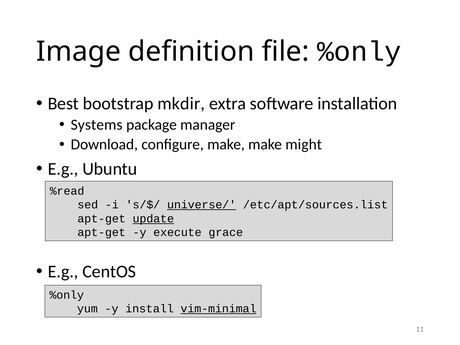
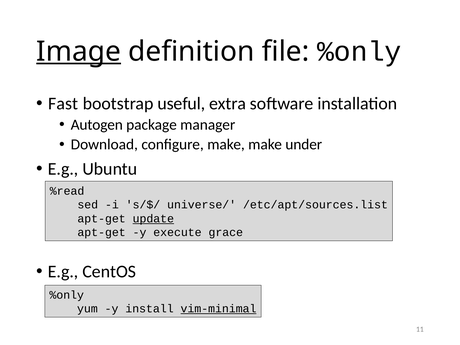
Image underline: none -> present
Best: Best -> Fast
mkdir: mkdir -> useful
Systems: Systems -> Autogen
might: might -> under
universe/ underline: present -> none
